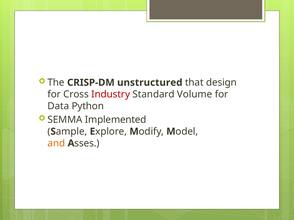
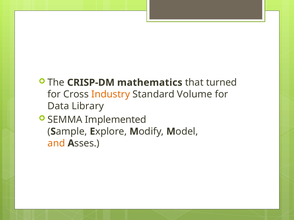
unstructured: unstructured -> mathematics
design: design -> turned
Industry colour: red -> orange
Python: Python -> Library
